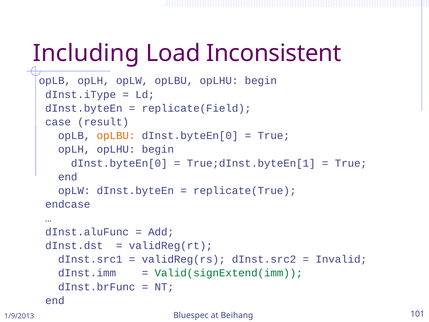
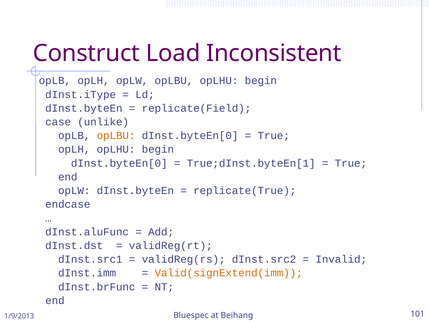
Including: Including -> Construct
result: result -> unlike
Valid(signExtend(imm colour: green -> orange
